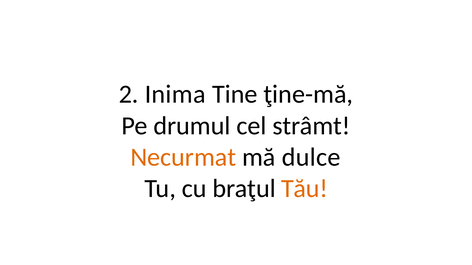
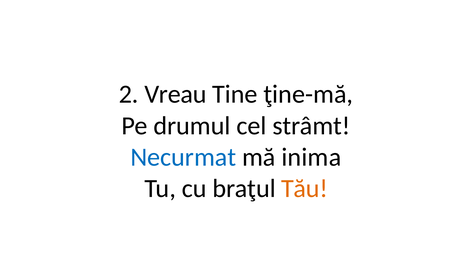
Inima: Inima -> Vreau
Necurmat colour: orange -> blue
dulce: dulce -> inima
